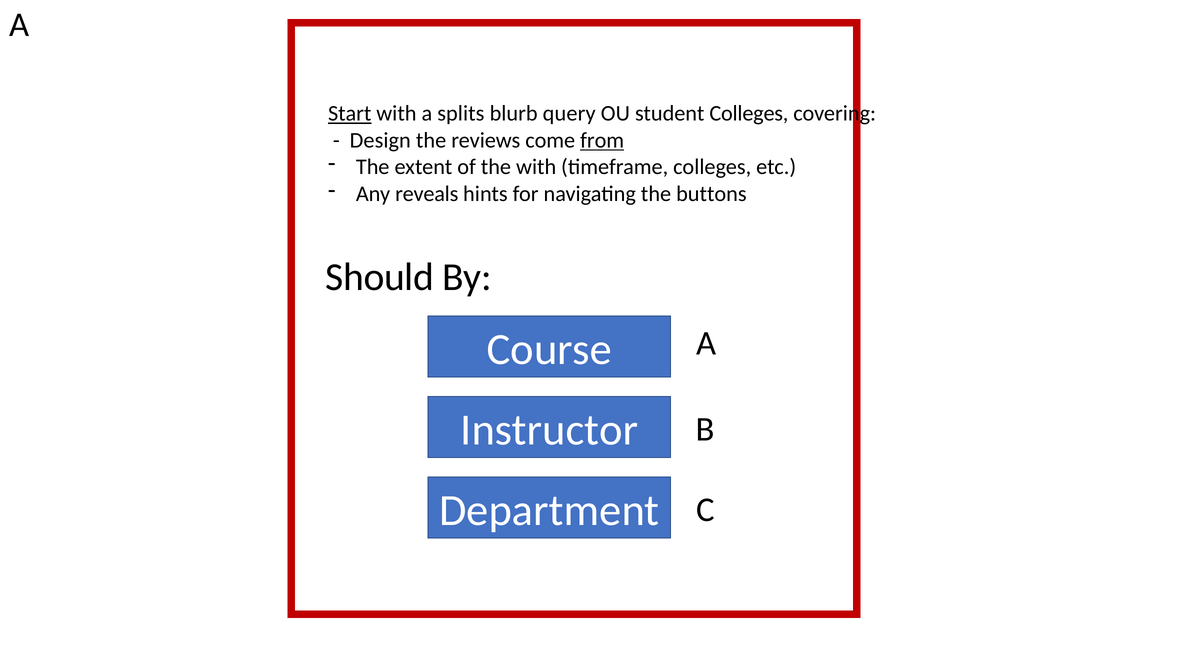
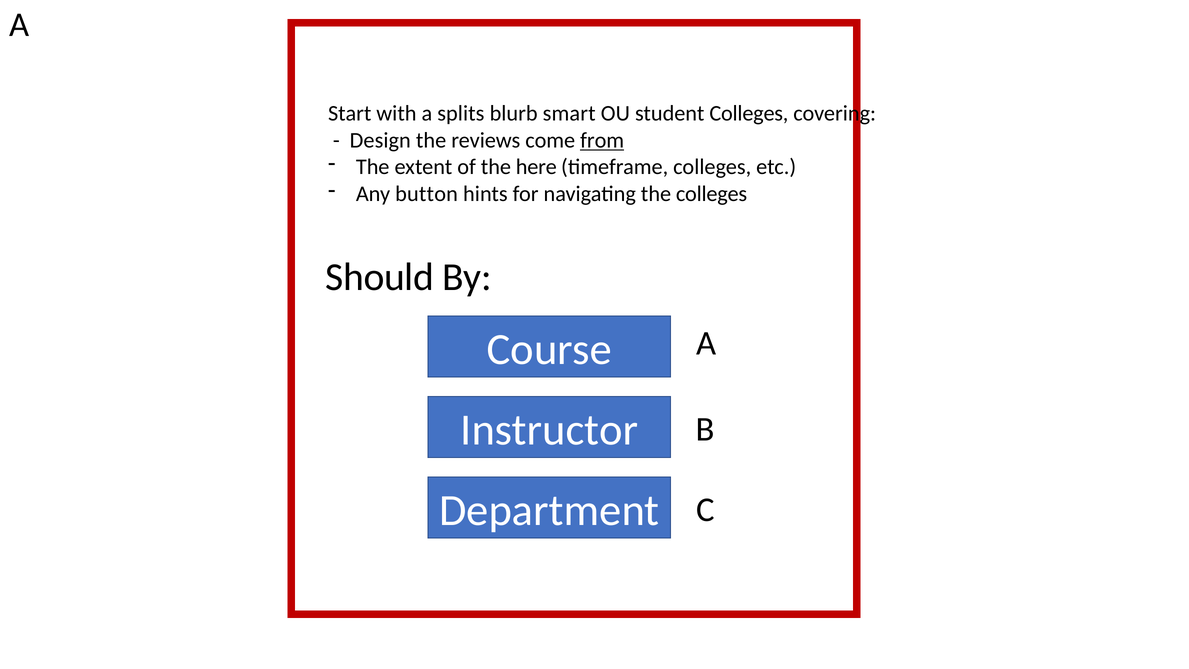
Start underline: present -> none
query: query -> smart
the with: with -> here
reveals: reveals -> button
the buttons: buttons -> colleges
